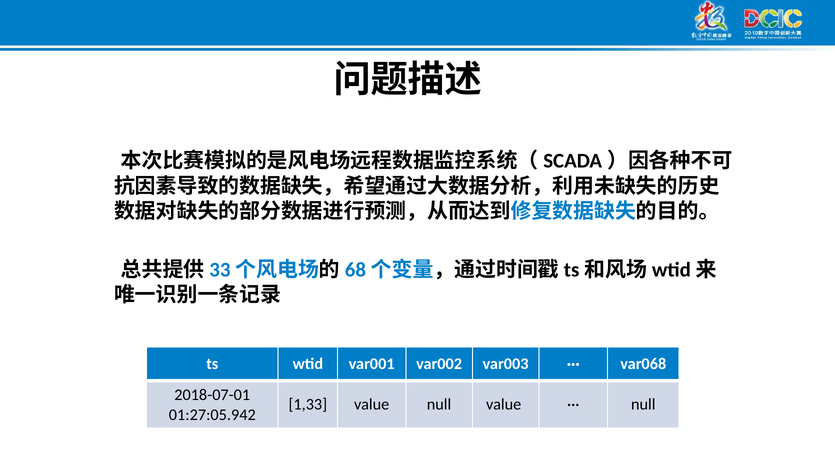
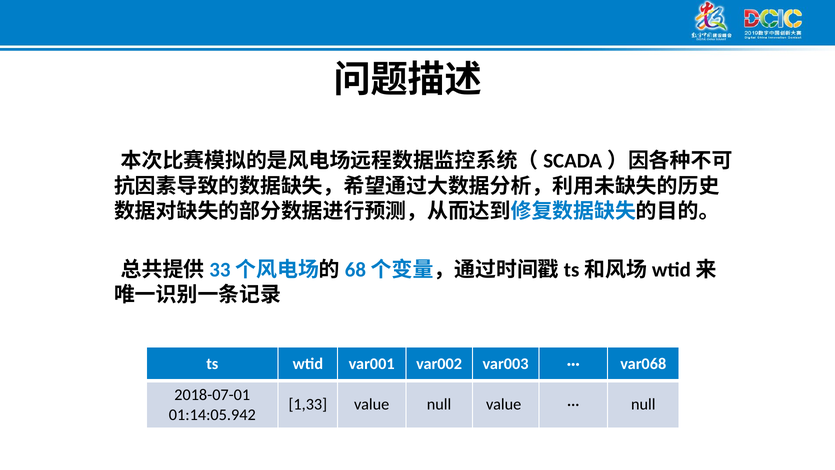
01:27:05.942: 01:27:05.942 -> 01:14:05.942
